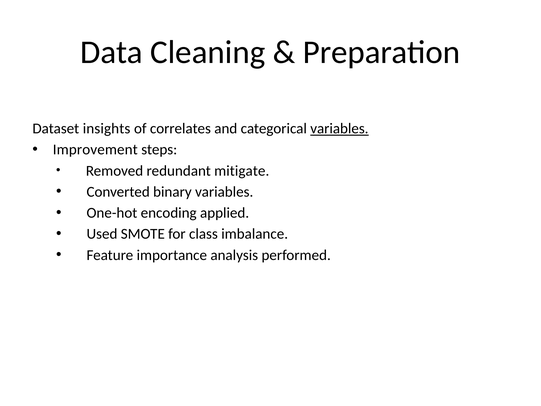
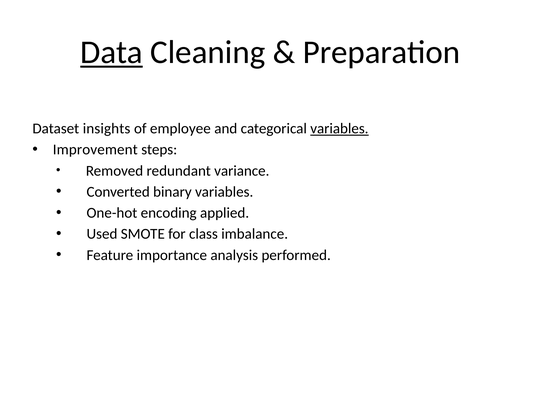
Data underline: none -> present
correlates: correlates -> employee
mitigate: mitigate -> variance
